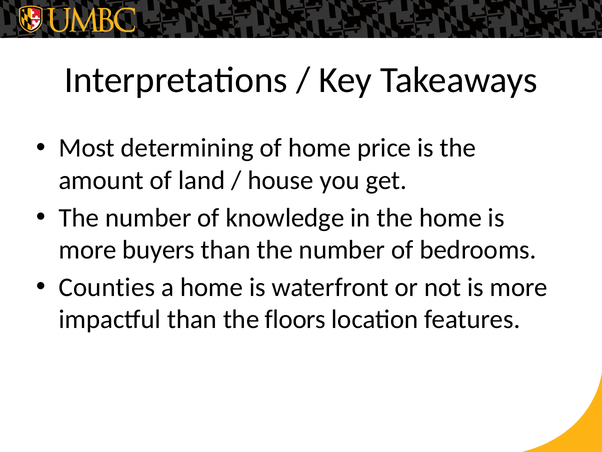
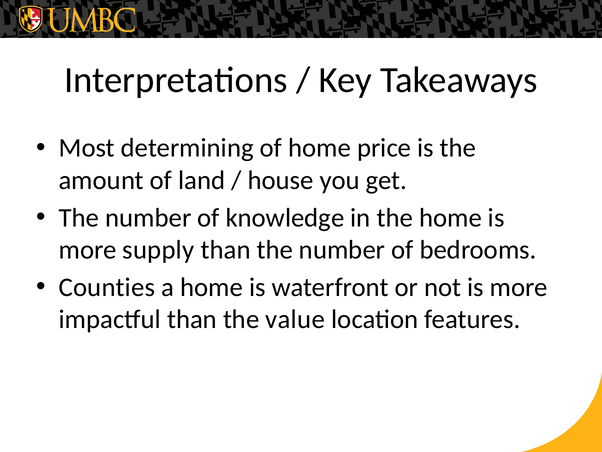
buyers: buyers -> supply
floors: floors -> value
